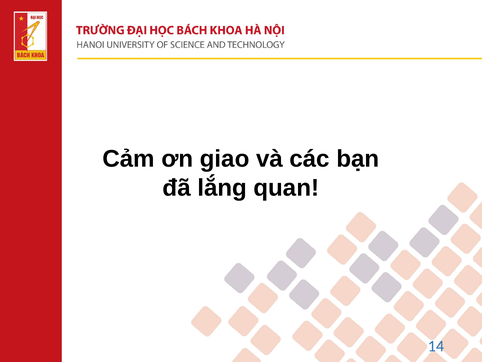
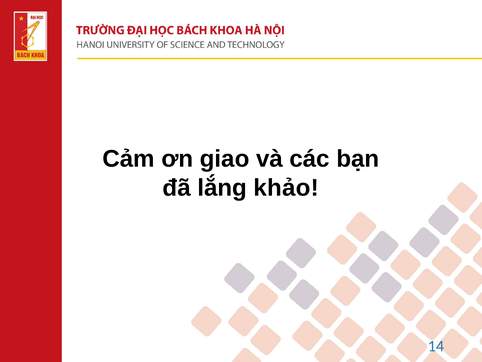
quan: quan -> khảo
